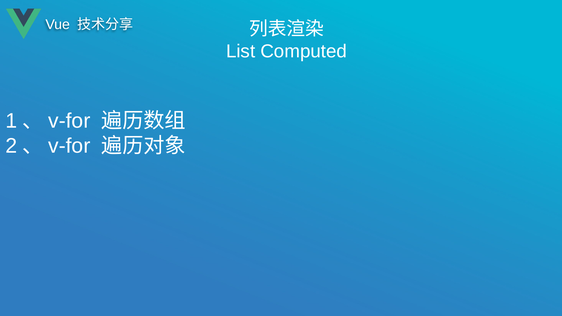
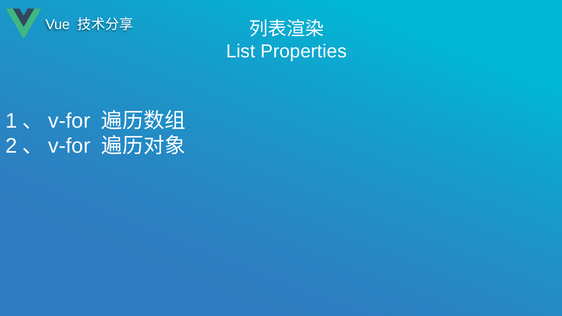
Computed: Computed -> Properties
